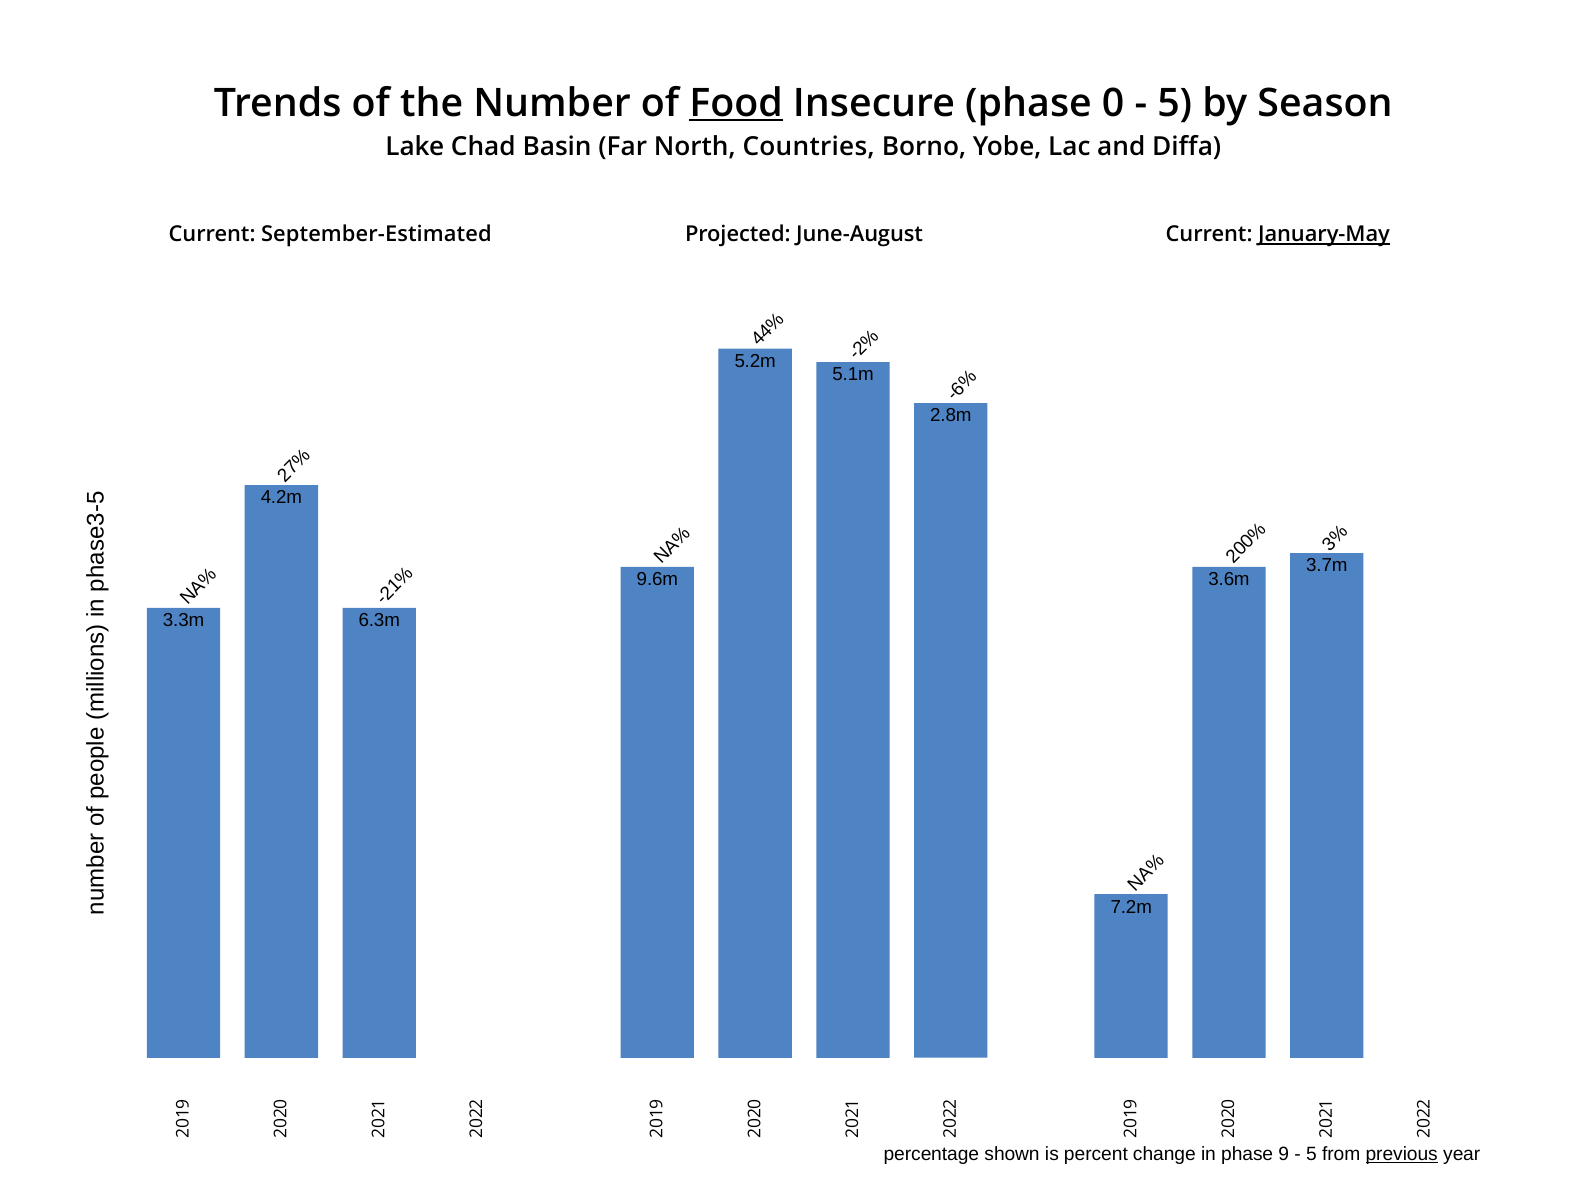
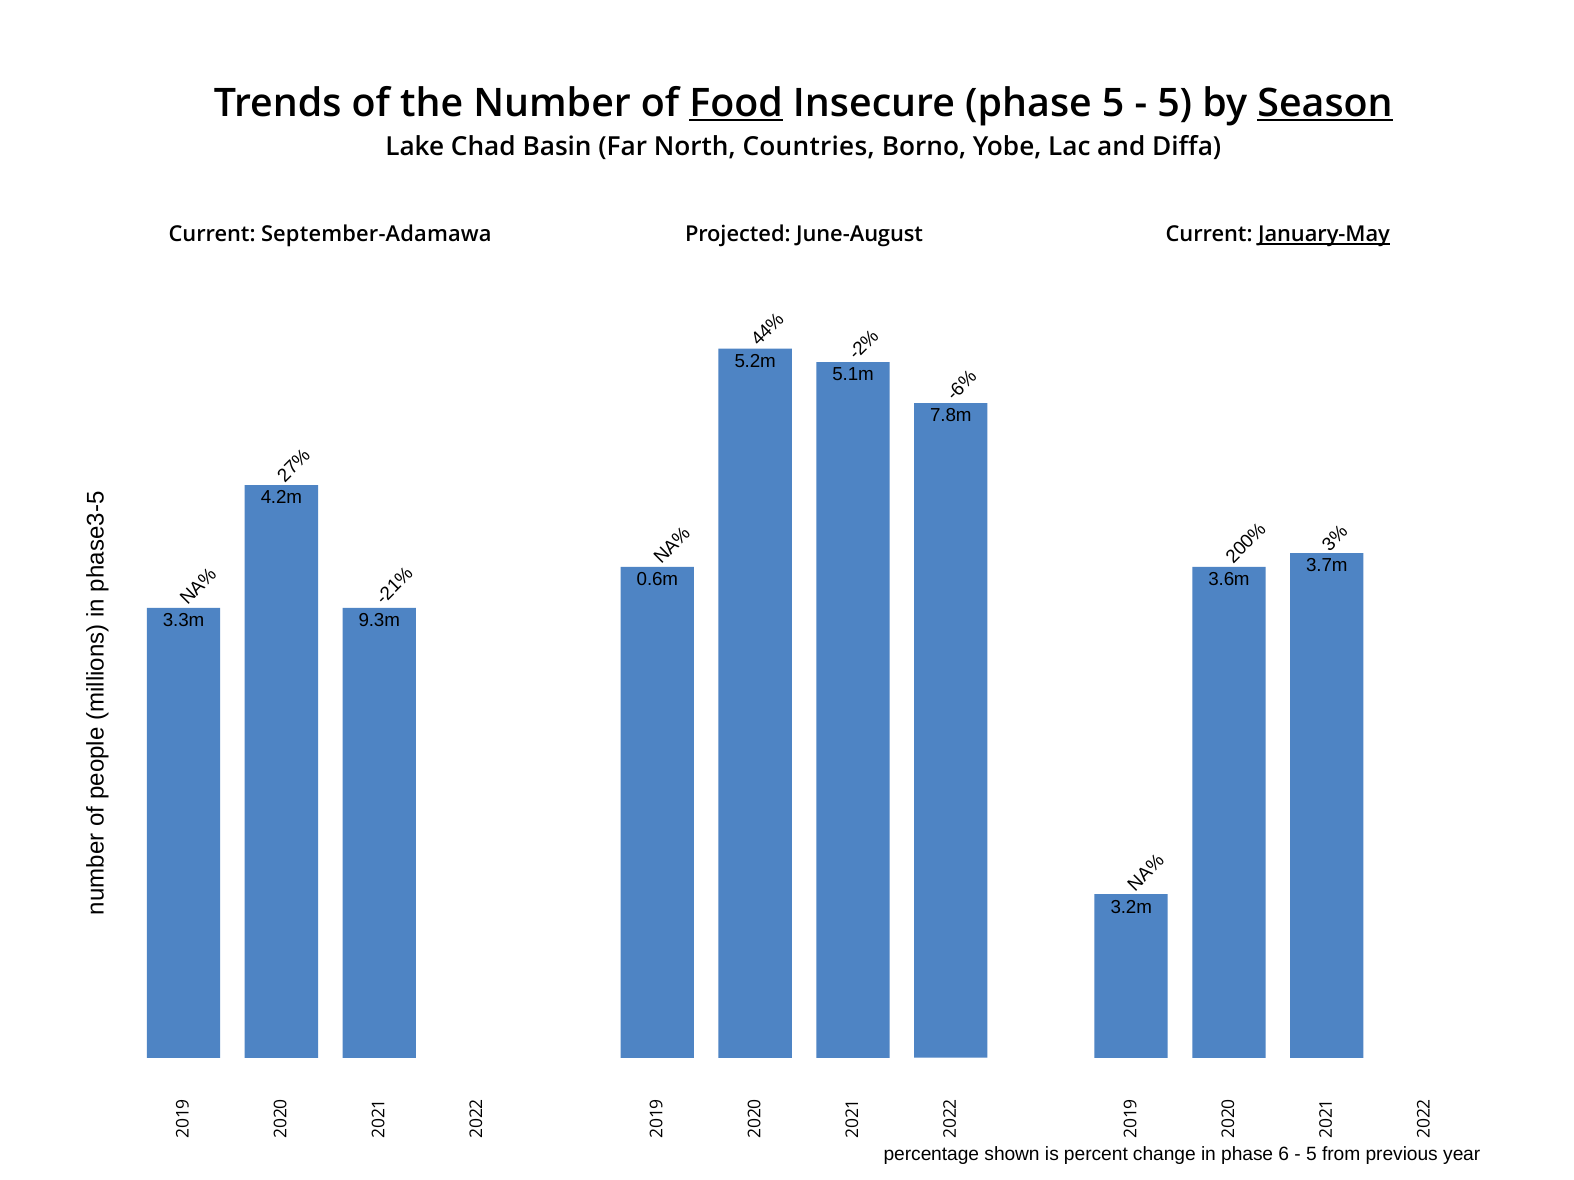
phase 0: 0 -> 5
Season underline: none -> present
September-Estimated: September-Estimated -> September-Adamawa
2.8m: 2.8m -> 7.8m
9.6m: 9.6m -> 0.6m
6.3m: 6.3m -> 9.3m
7.2m: 7.2m -> 3.2m
phase 9: 9 -> 6
previous underline: present -> none
